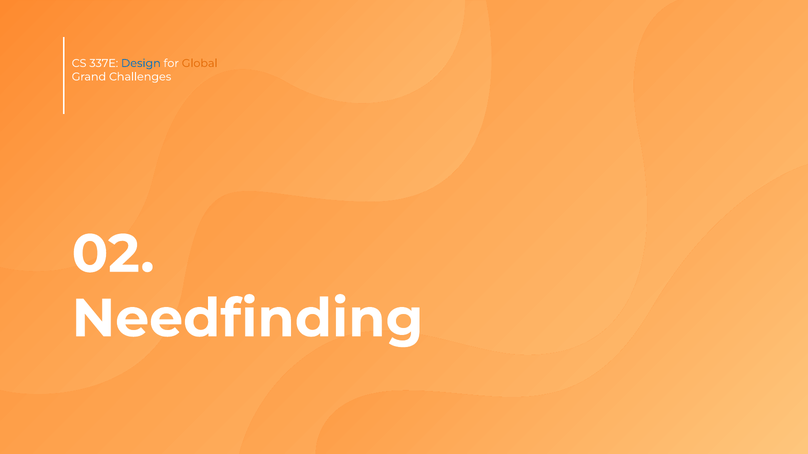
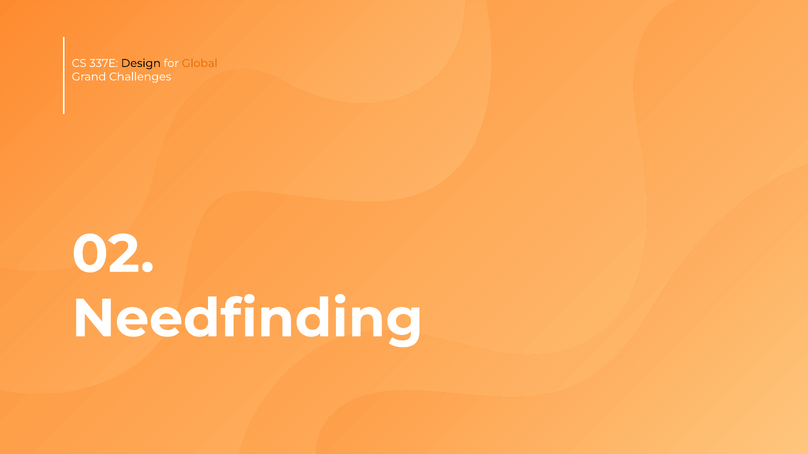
Design colour: blue -> black
